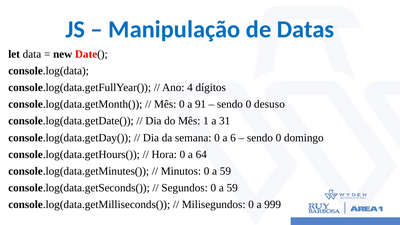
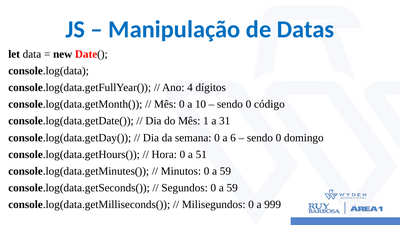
91: 91 -> 10
desuso: desuso -> código
64: 64 -> 51
